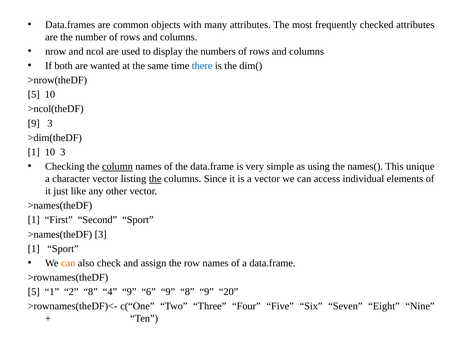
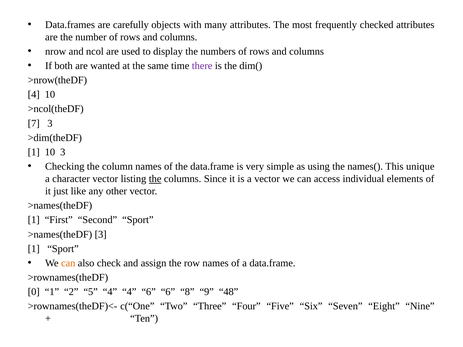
common: common -> carefully
there colour: blue -> purple
5 at (34, 95): 5 -> 4
9 at (34, 123): 9 -> 7
column underline: present -> none
5 at (34, 292): 5 -> 0
2 8: 8 -> 5
4 9: 9 -> 4
6 9: 9 -> 6
20: 20 -> 48
